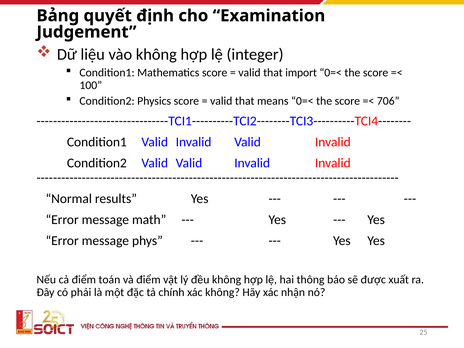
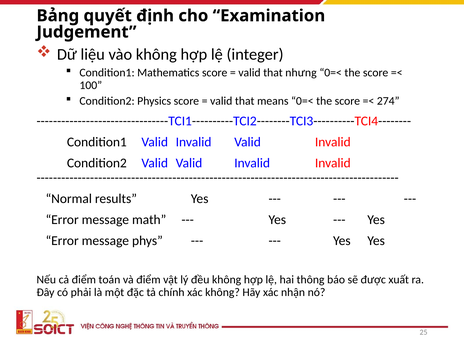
import: import -> nhưng
706: 706 -> 274
